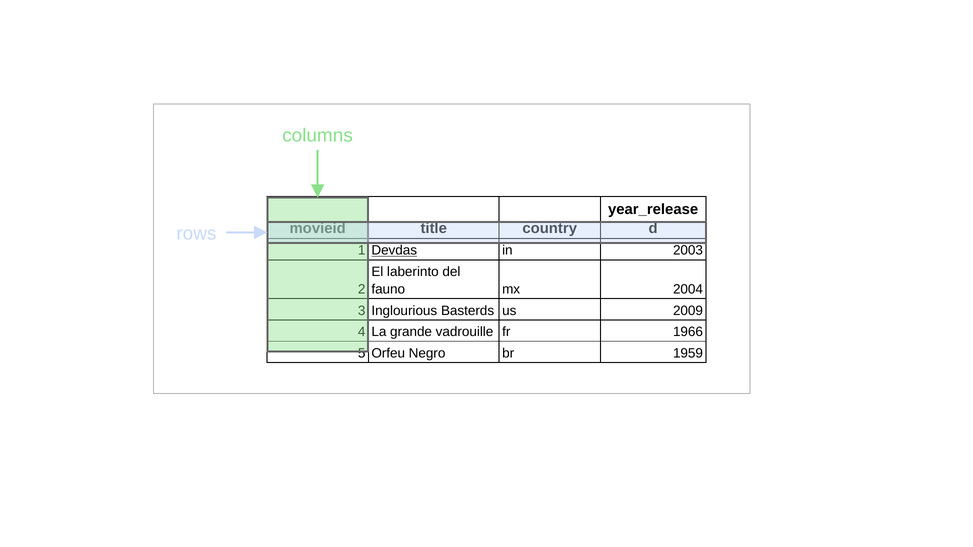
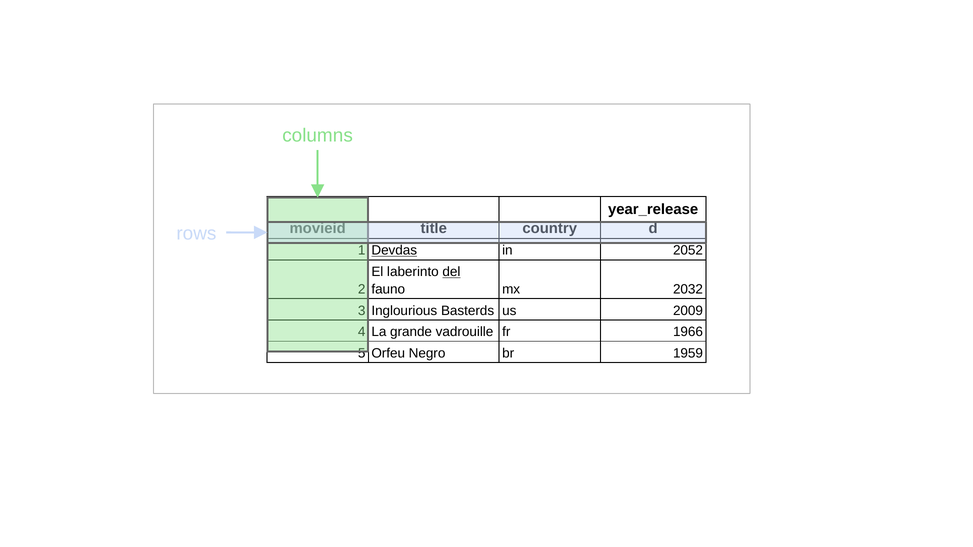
2003: 2003 -> 2052
del underline: none -> present
2004: 2004 -> 2032
